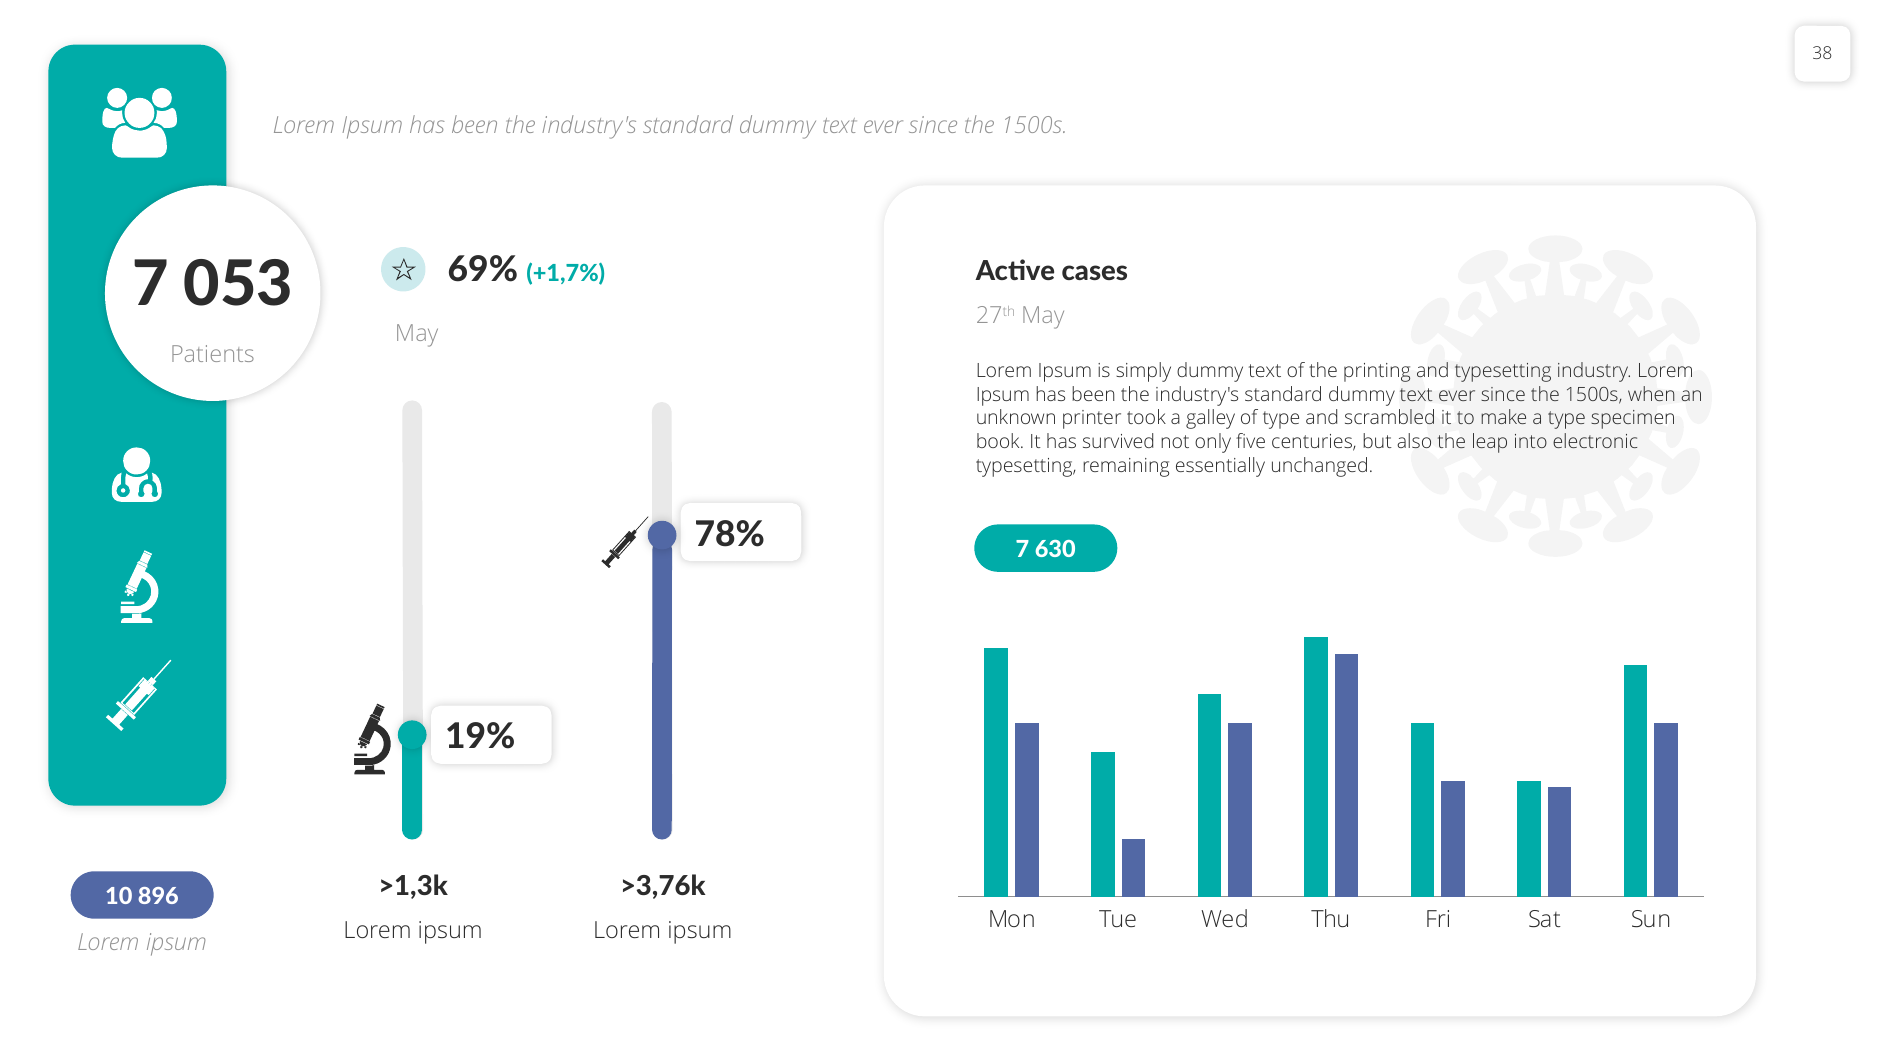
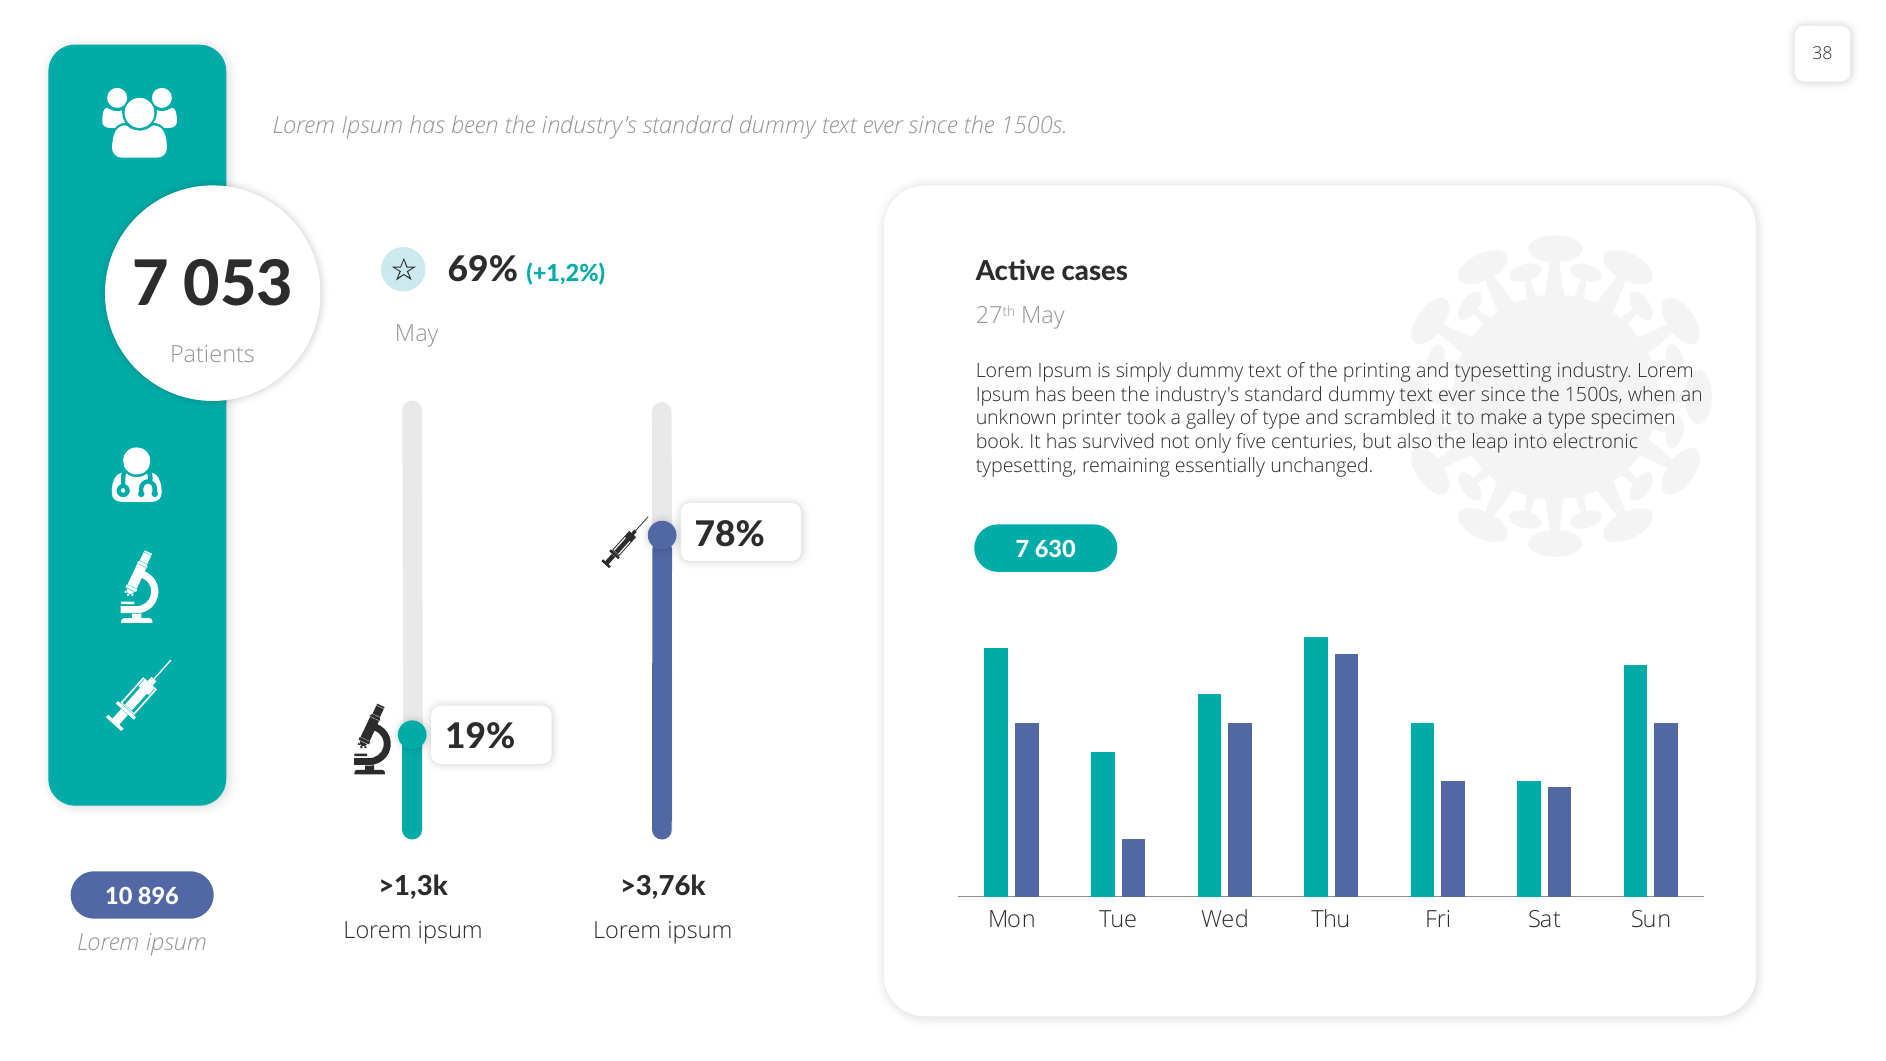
+1,7%: +1,7% -> +1,2%
